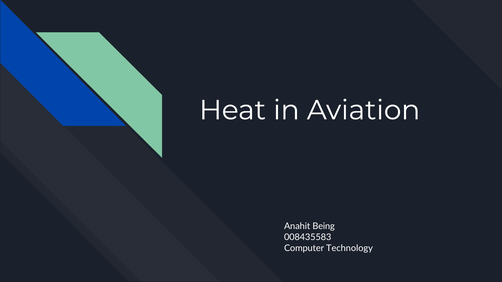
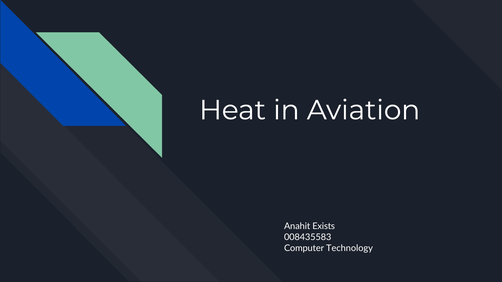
Being: Being -> Exists
